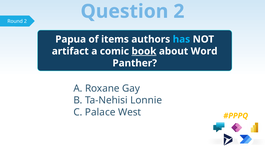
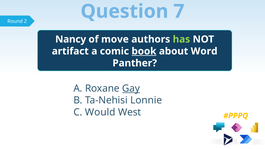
Question 2: 2 -> 7
Papua: Papua -> Nancy
items: items -> move
has colour: light blue -> light green
Gay underline: none -> present
Palace: Palace -> Would
